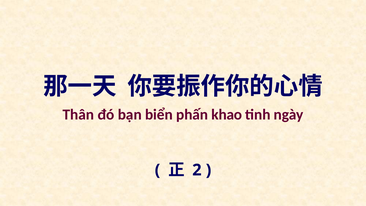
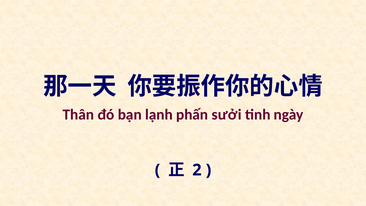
biển: biển -> lạnh
khao: khao -> sưởi
